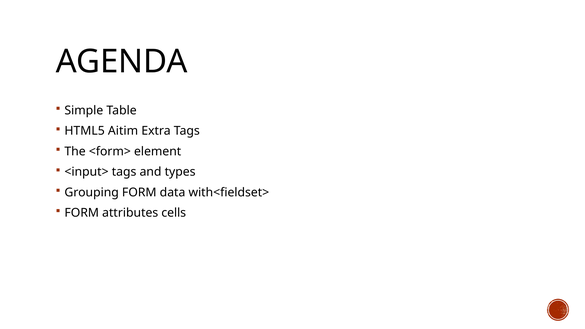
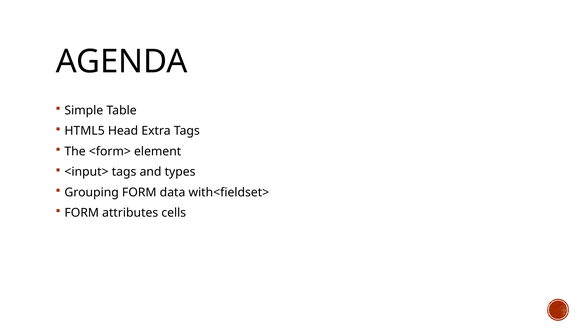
Aitim: Aitim -> Head
